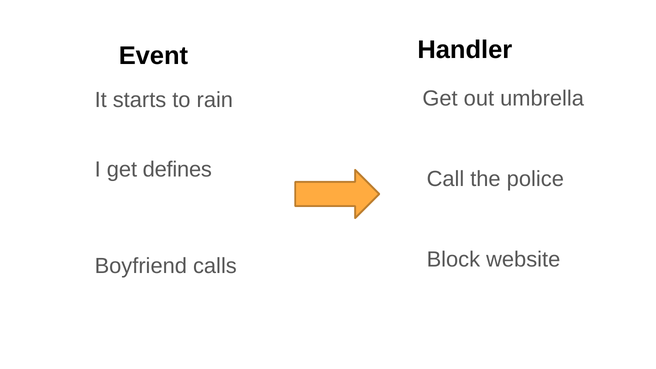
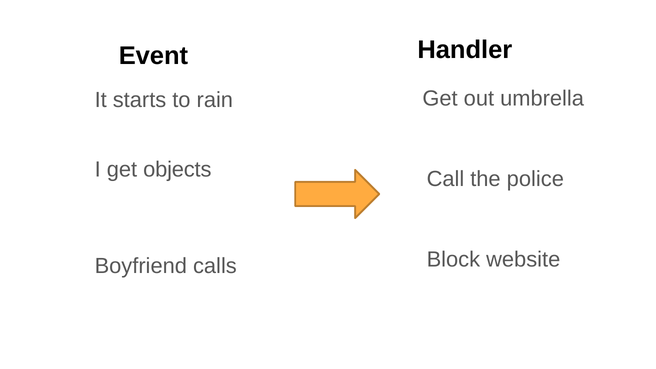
defines: defines -> objects
